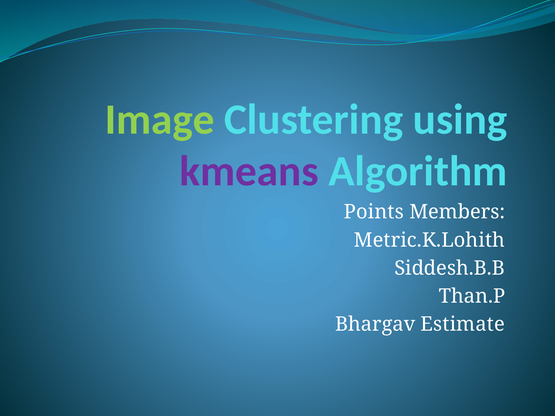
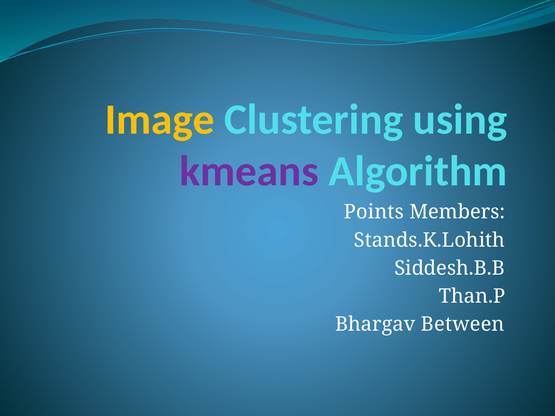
Image colour: light green -> yellow
Metric.K.Lohith: Metric.K.Lohith -> Stands.K.Lohith
Estimate: Estimate -> Between
